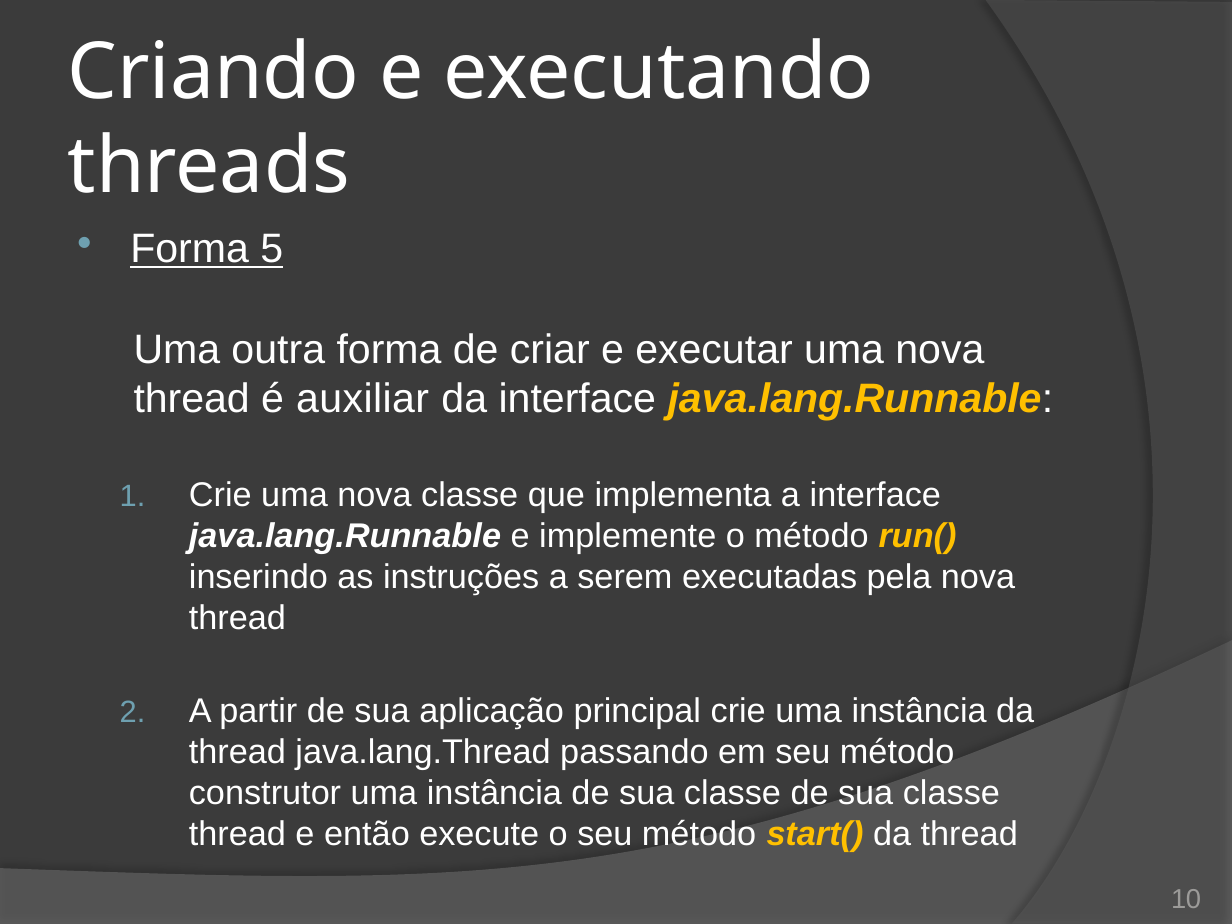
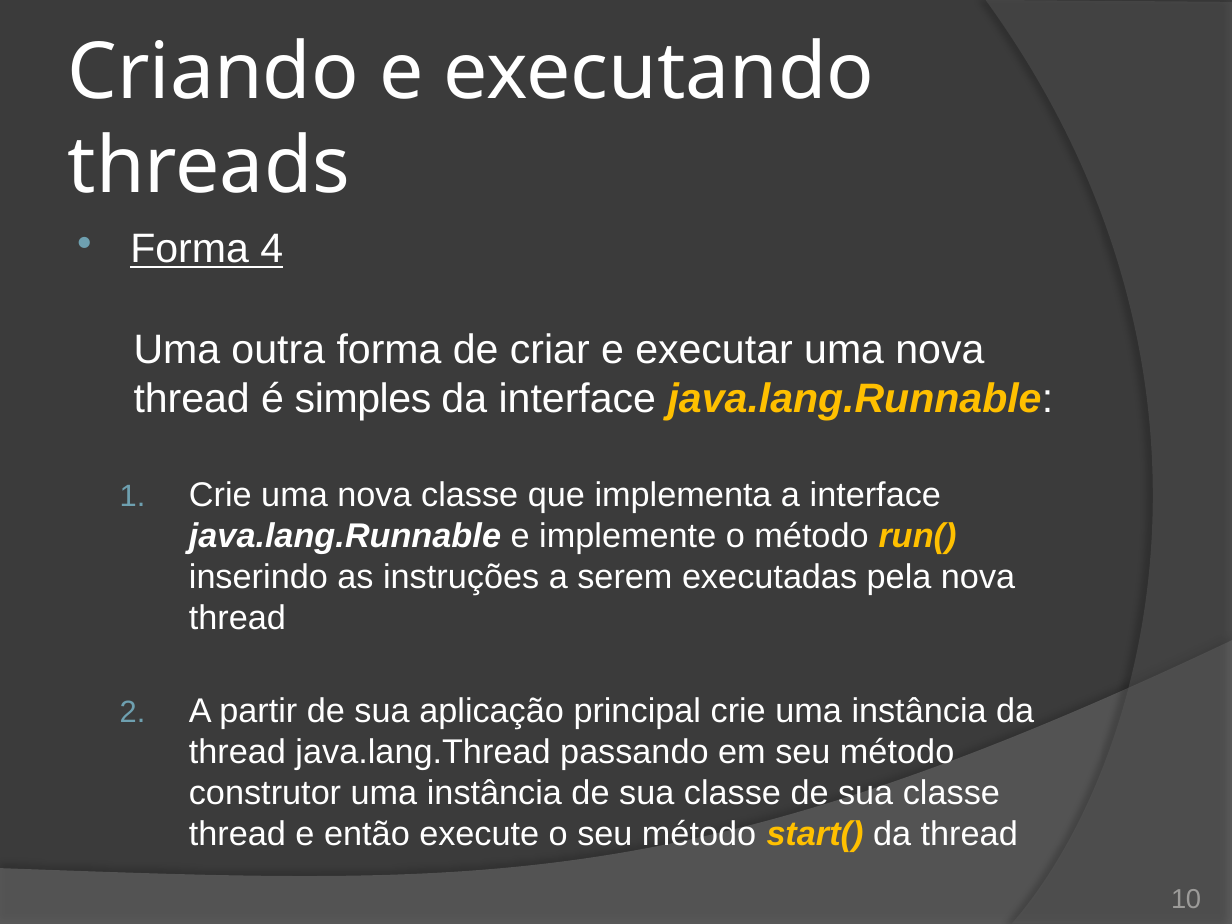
5: 5 -> 4
auxiliar: auxiliar -> simples
